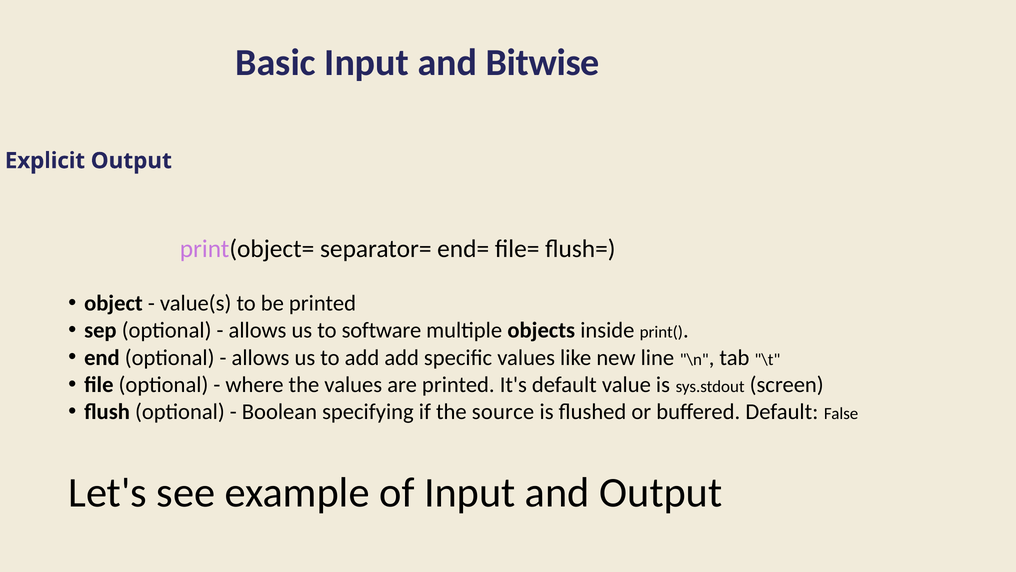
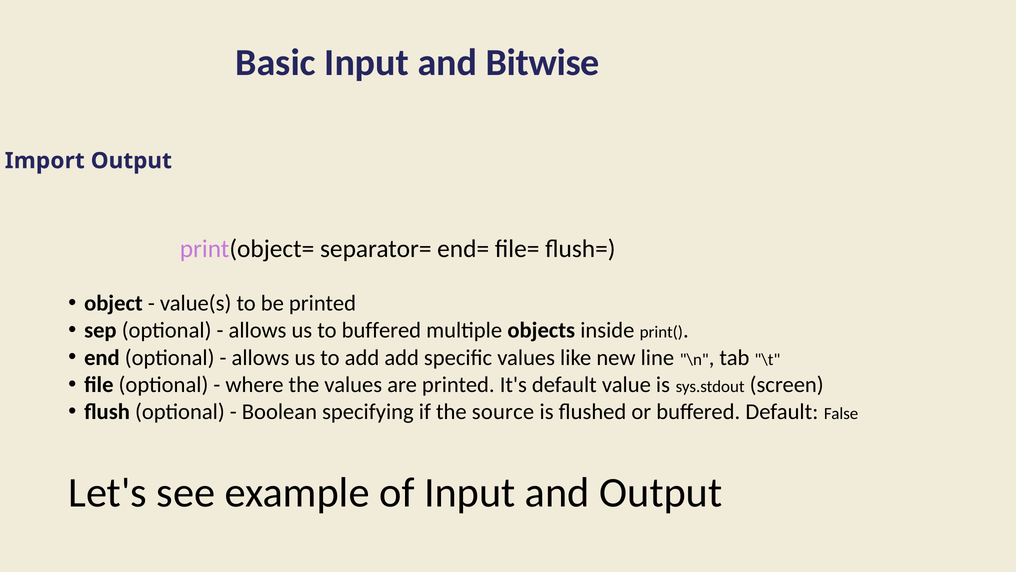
Explicit: Explicit -> Import
to software: software -> buffered
